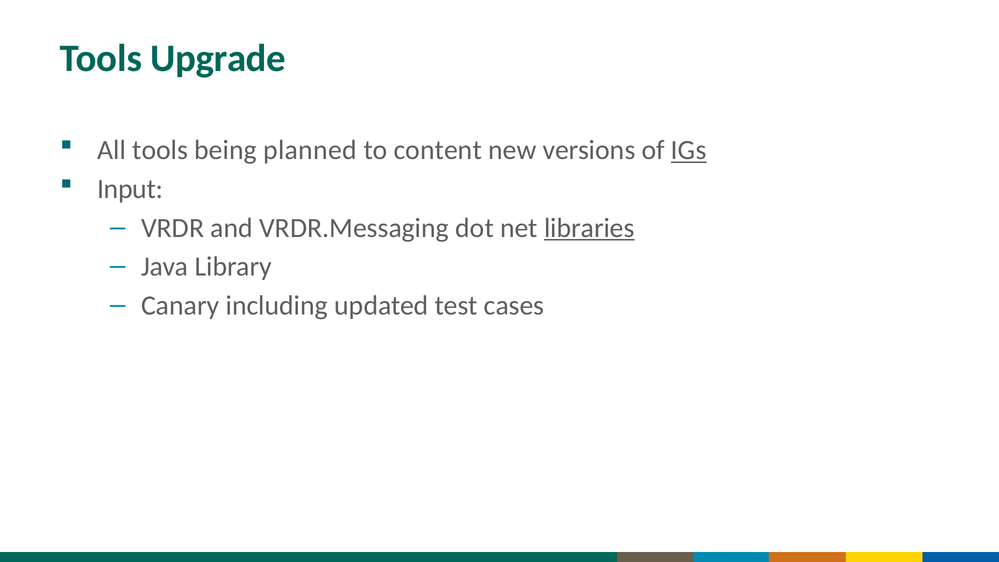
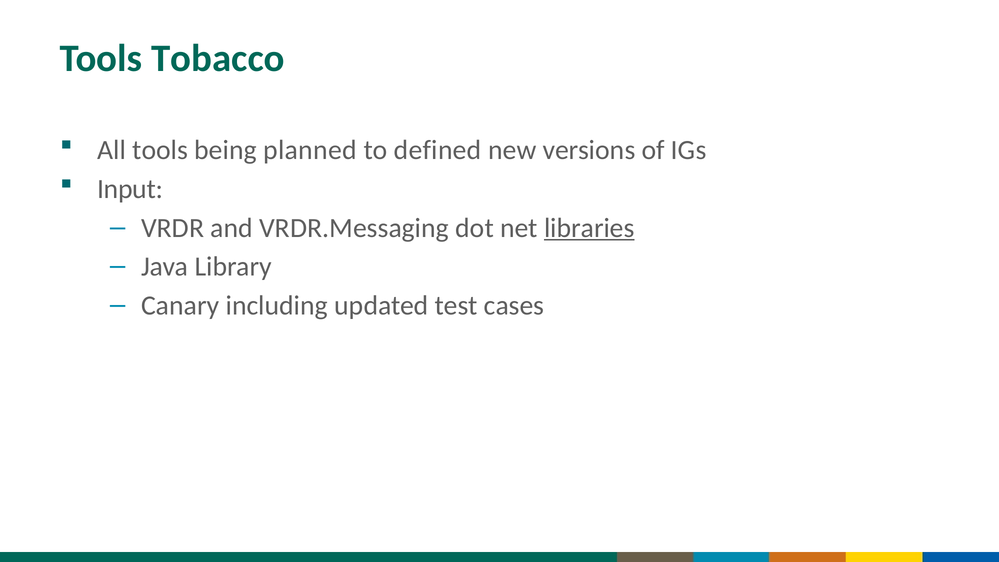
Upgrade: Upgrade -> Tobacco
content: content -> defined
IGs underline: present -> none
